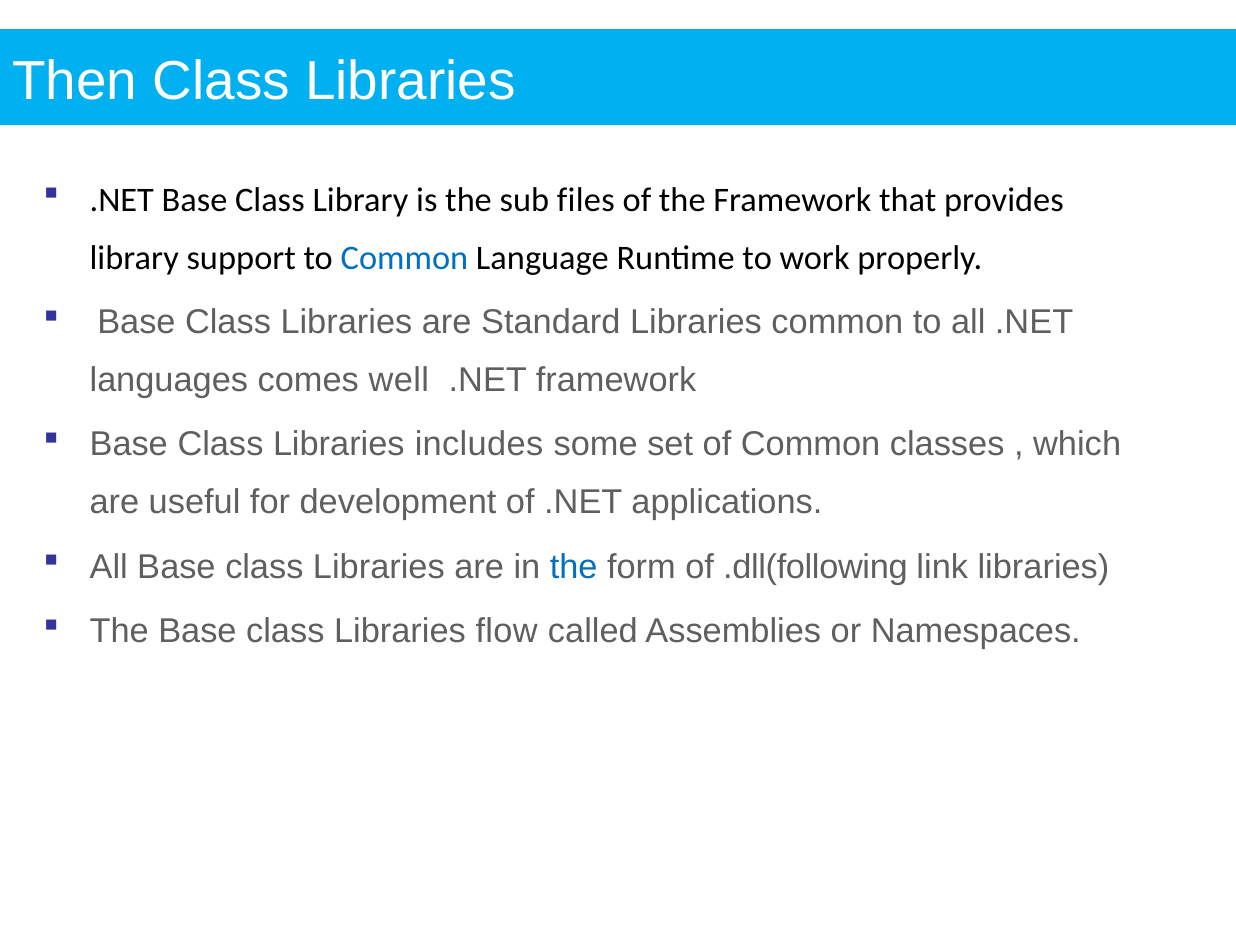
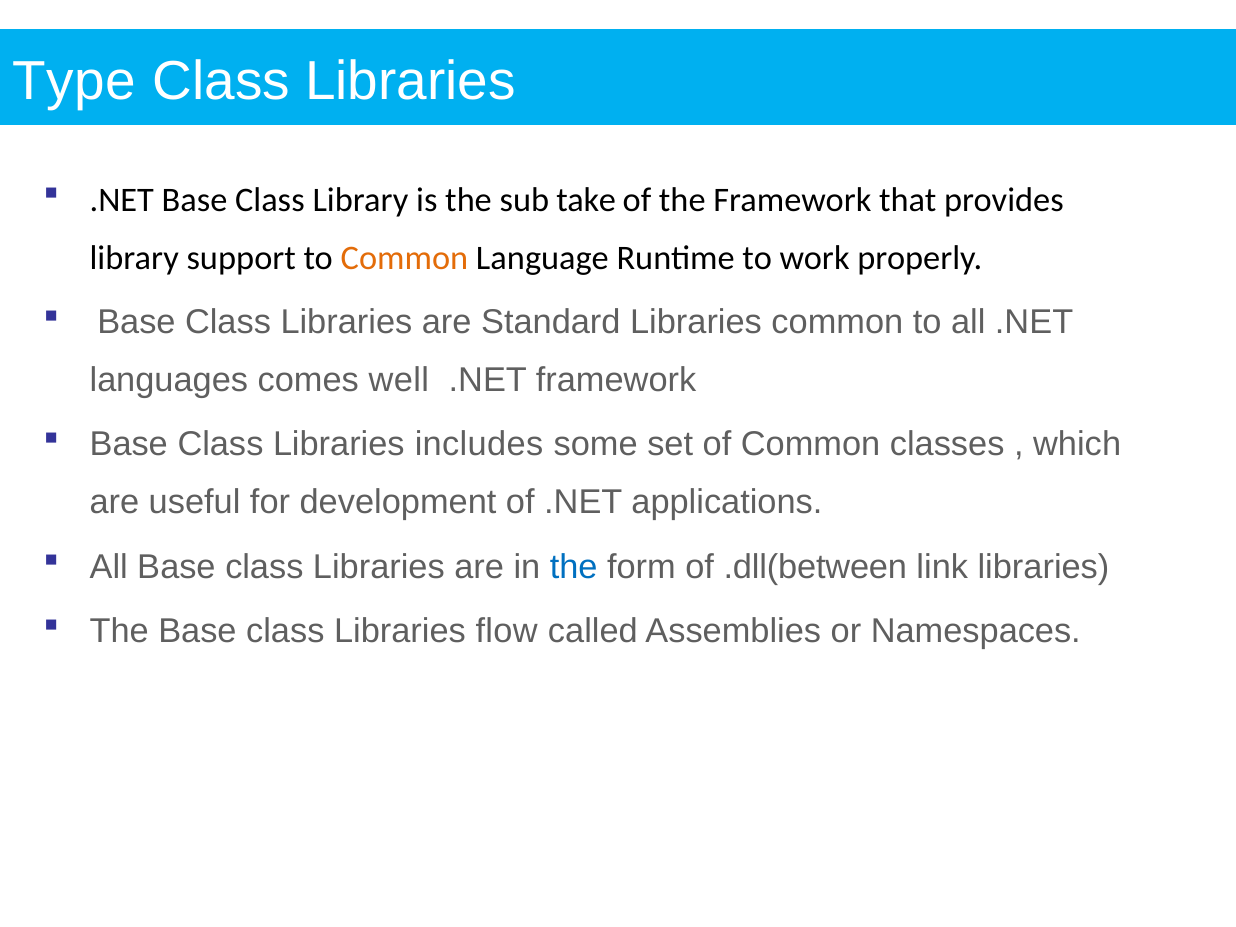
Then: Then -> Type
files: files -> take
Common at (404, 258) colour: blue -> orange
.dll(following: .dll(following -> .dll(between
